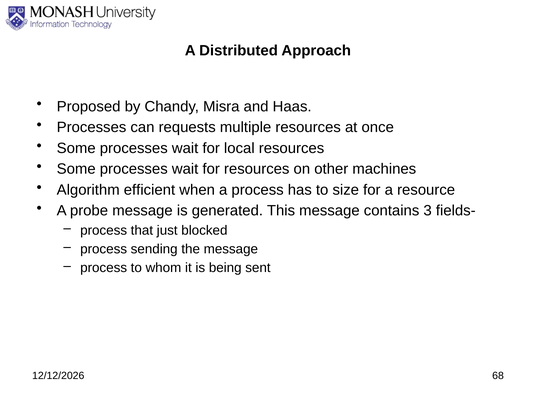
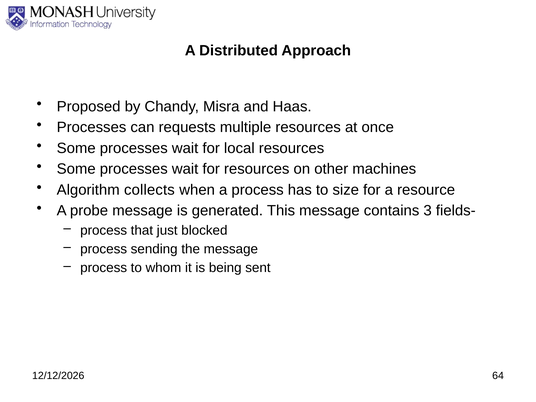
efficient: efficient -> collects
68: 68 -> 64
